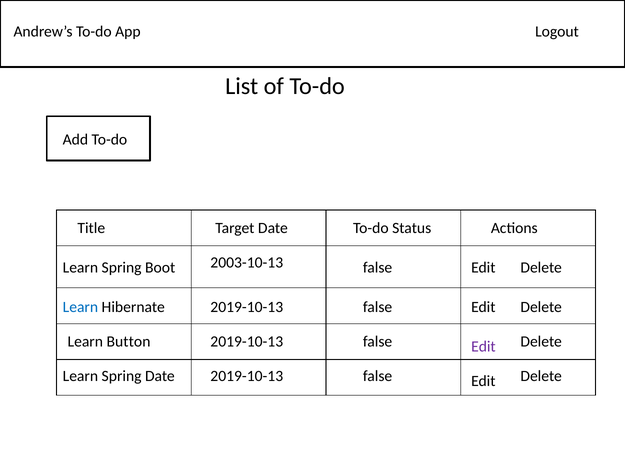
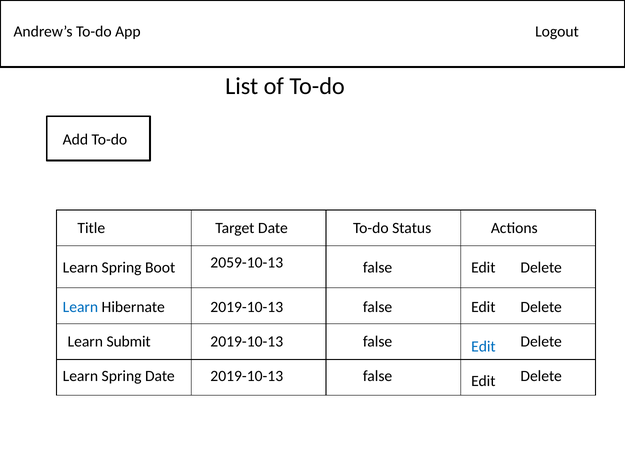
2003-10-13: 2003-10-13 -> 2059-10-13
Button: Button -> Submit
Edit at (483, 346) colour: purple -> blue
